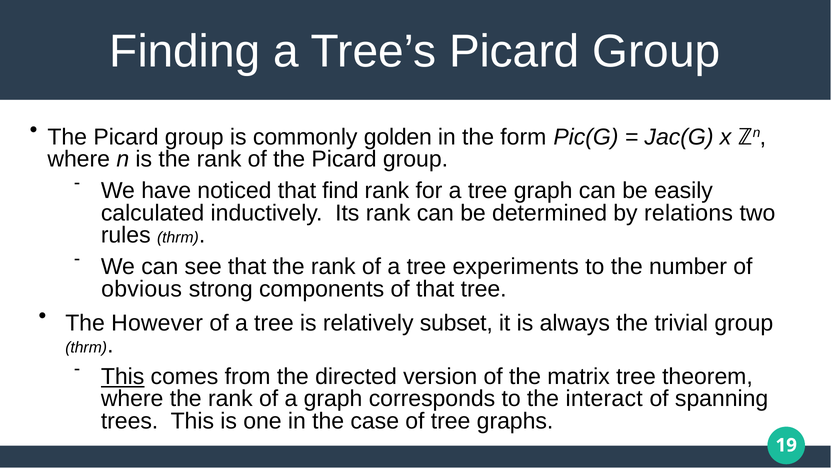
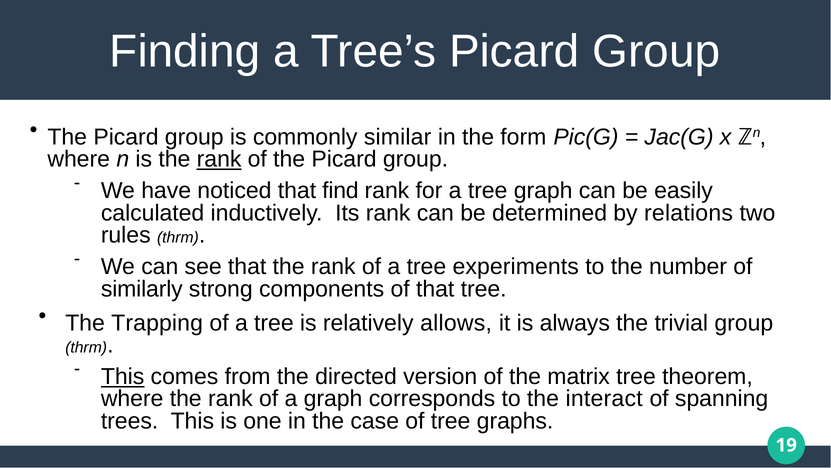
golden: golden -> similar
rank at (219, 159) underline: none -> present
obvious: obvious -> similarly
However: However -> Trapping
subset: subset -> allows
